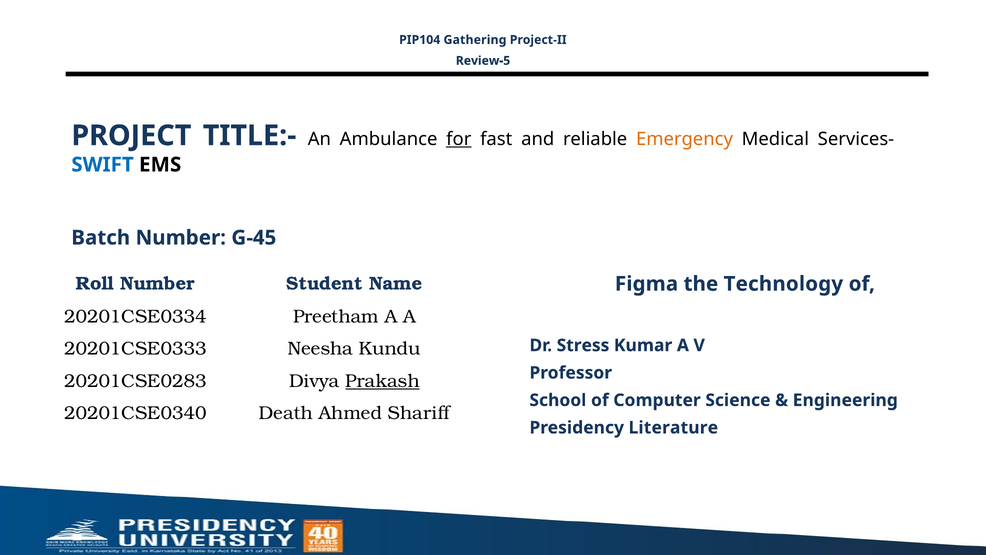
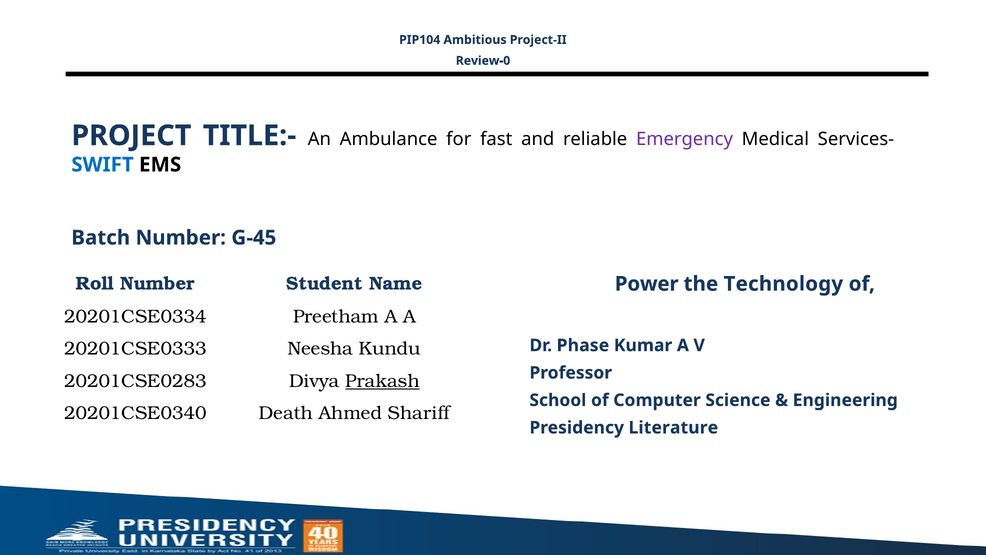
Gathering: Gathering -> Ambitious
Review-5: Review-5 -> Review-0
for underline: present -> none
Emergency colour: orange -> purple
Figma: Figma -> Power
Stress: Stress -> Phase
